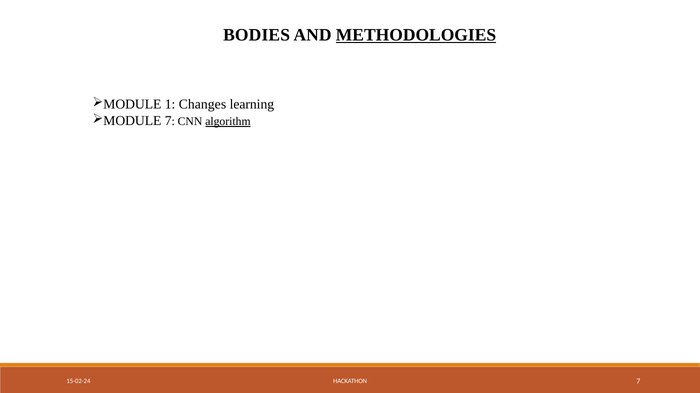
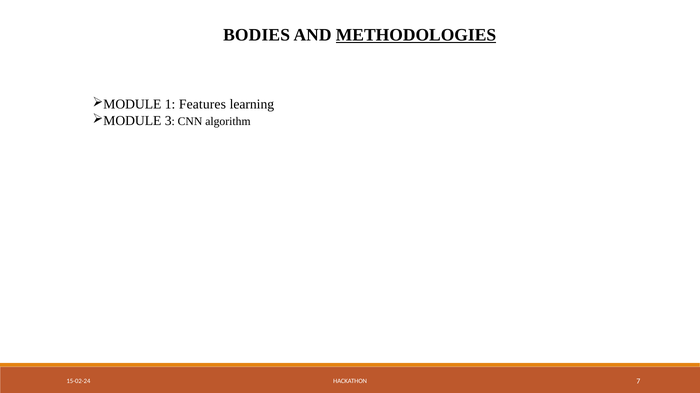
Changes: Changes -> Features
7 at (168, 121): 7 -> 3
algorithm underline: present -> none
